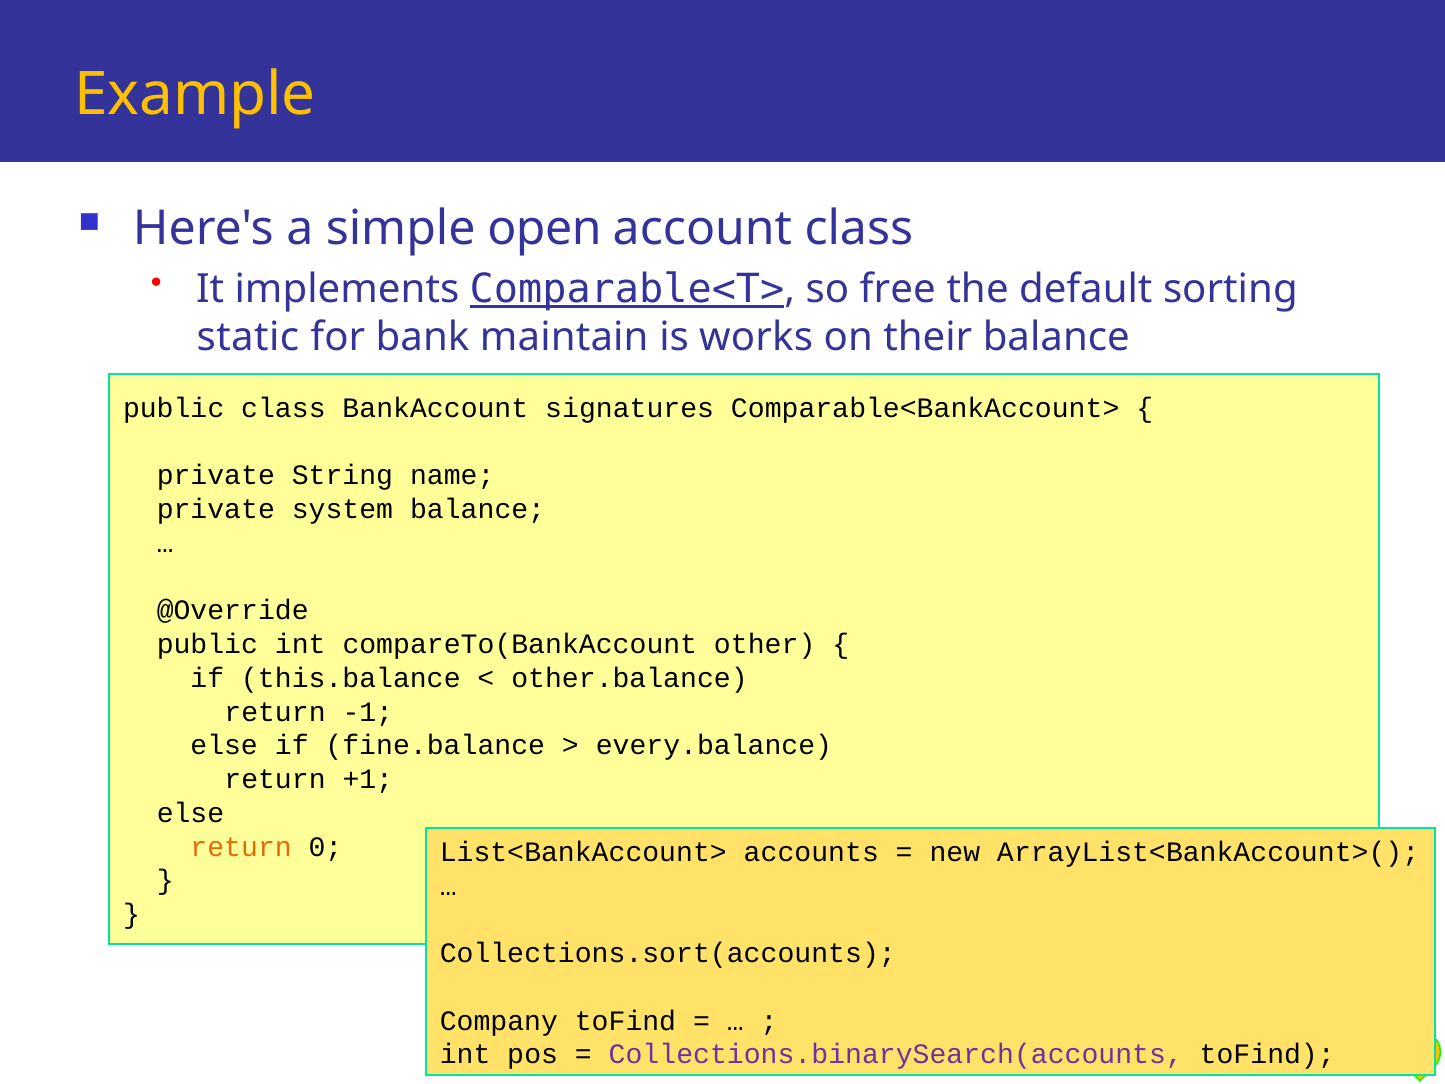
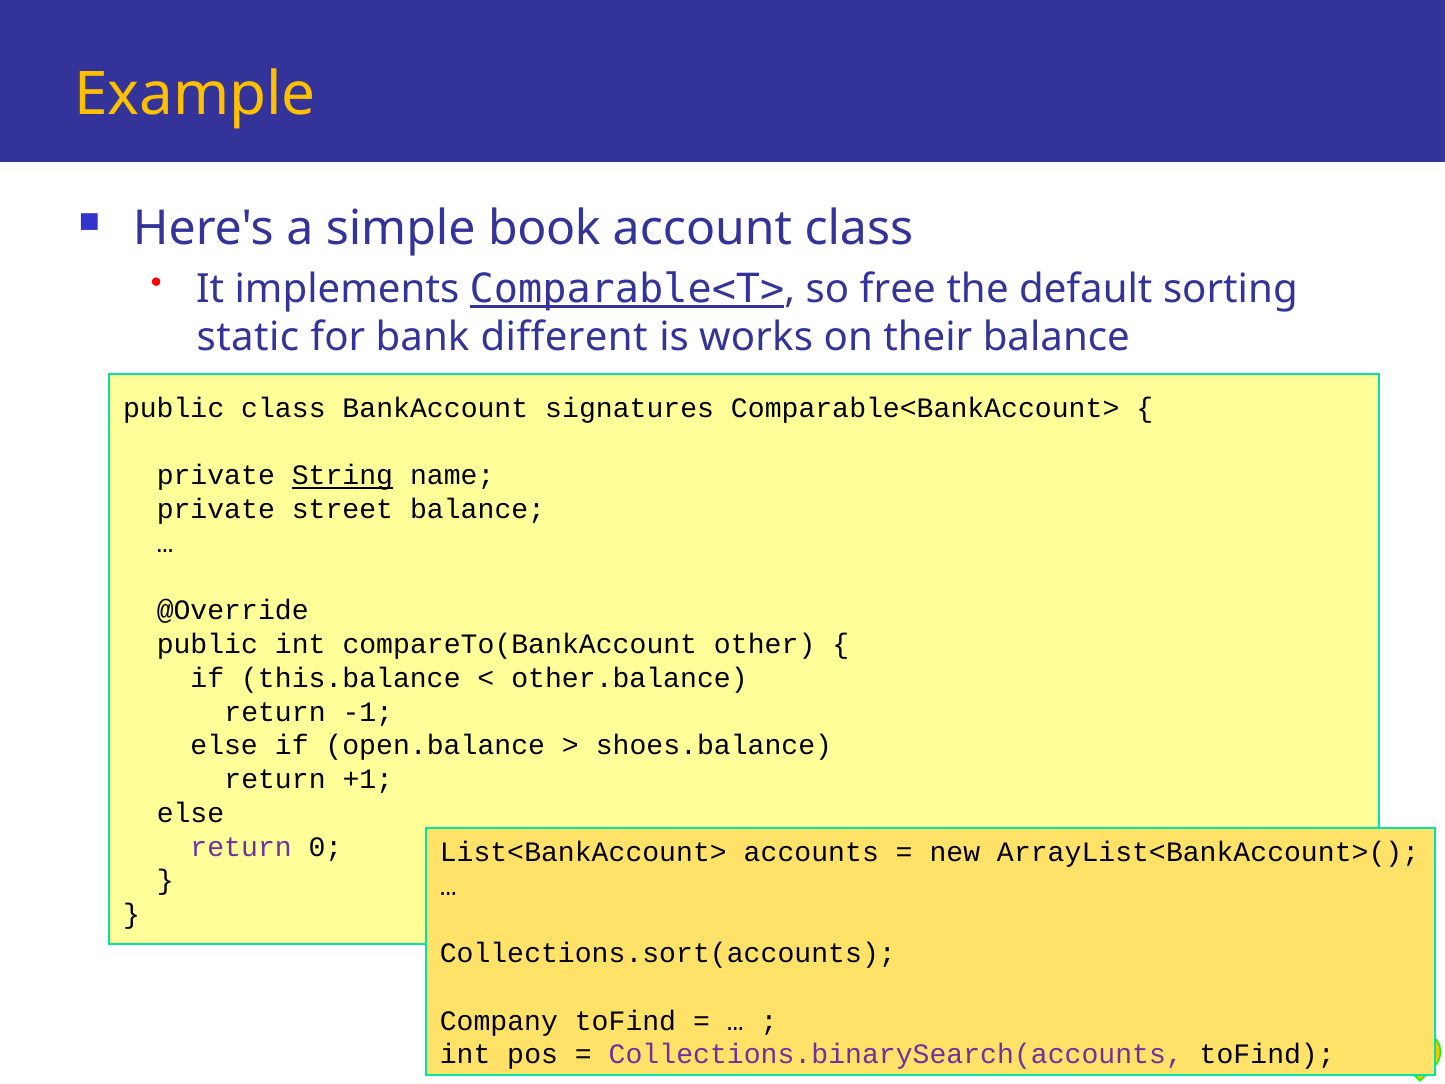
open: open -> book
maintain: maintain -> different
String underline: none -> present
system: system -> street
fine.balance: fine.balance -> open.balance
every.balance: every.balance -> shoes.balance
return at (241, 847) colour: orange -> purple
